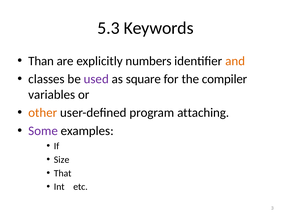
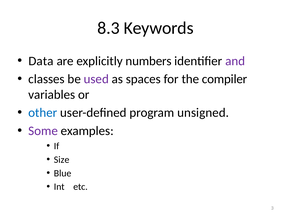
5.3: 5.3 -> 8.3
Than: Than -> Data
and colour: orange -> purple
square: square -> spaces
other colour: orange -> blue
attaching: attaching -> unsigned
That: That -> Blue
